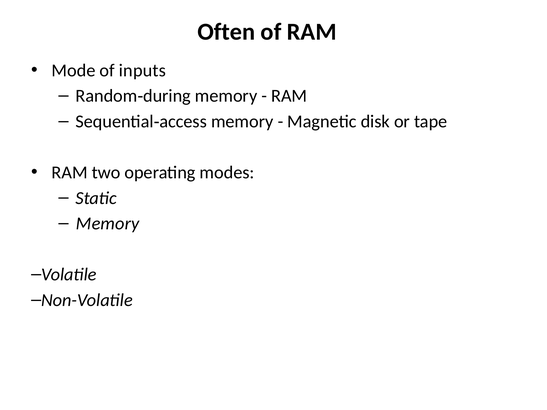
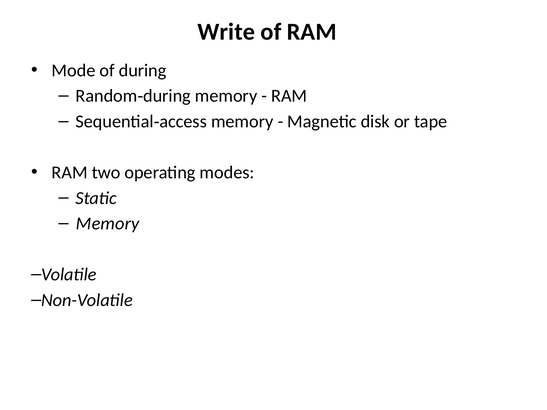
Often: Often -> Write
of inputs: inputs -> during
